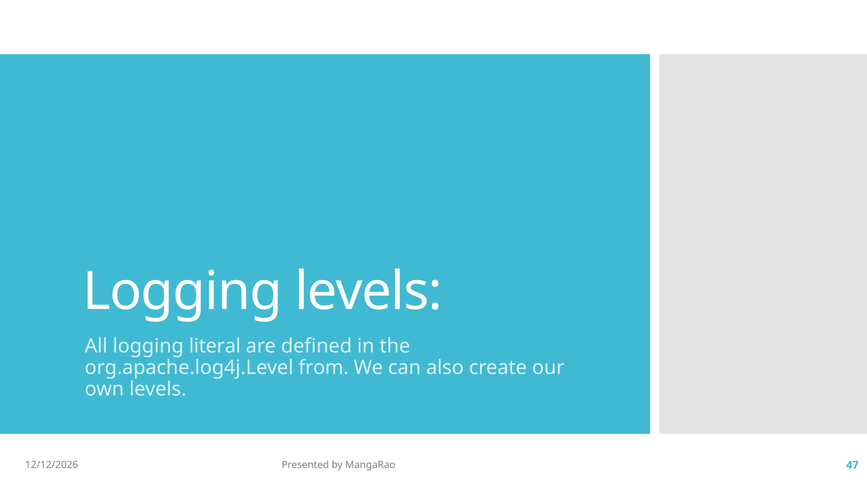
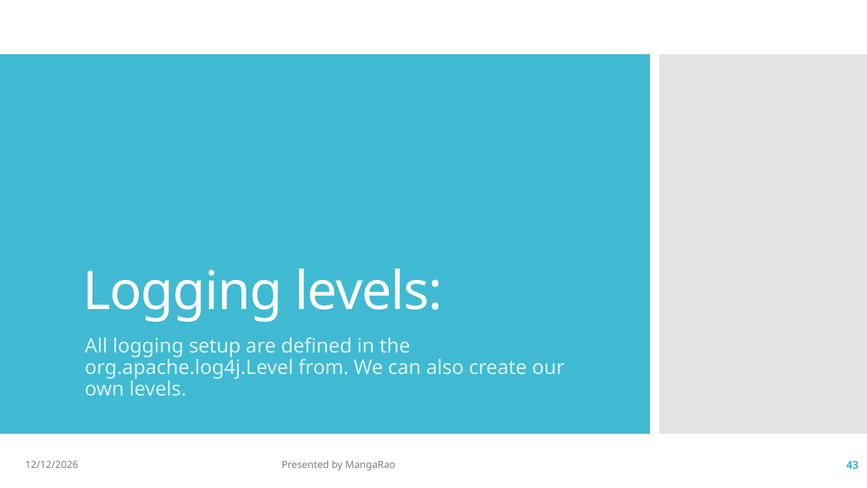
literal: literal -> setup
47: 47 -> 43
